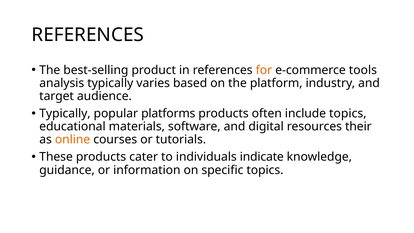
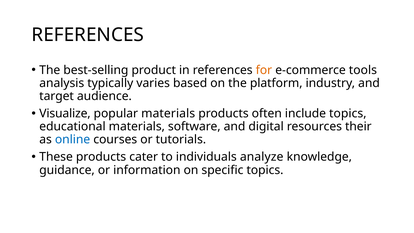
Typically at (65, 113): Typically -> Visualize
popular platforms: platforms -> materials
online colour: orange -> blue
indicate: indicate -> analyze
